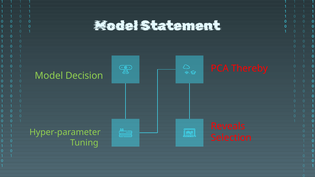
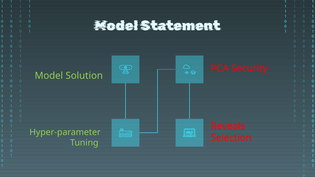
Thereby: Thereby -> Security
Decision: Decision -> Solution
